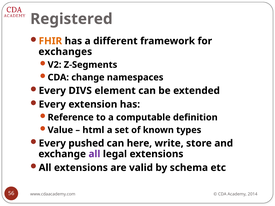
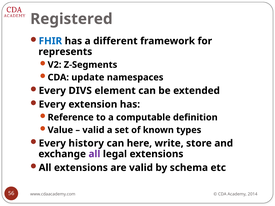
FHIR colour: orange -> blue
exchanges: exchanges -> represents
change: change -> update
html at (93, 130): html -> valid
pushed: pushed -> history
